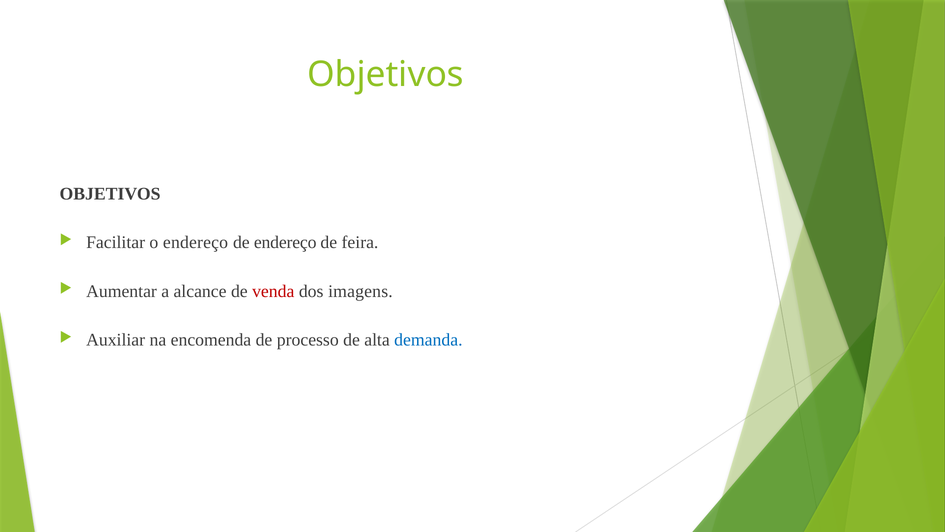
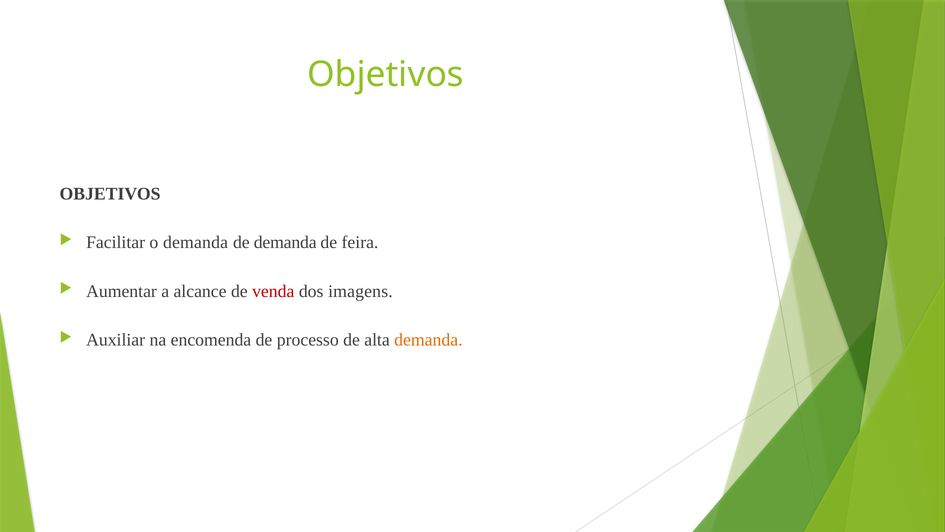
o endereço: endereço -> demanda
de endereço: endereço -> demanda
demanda at (428, 340) colour: blue -> orange
